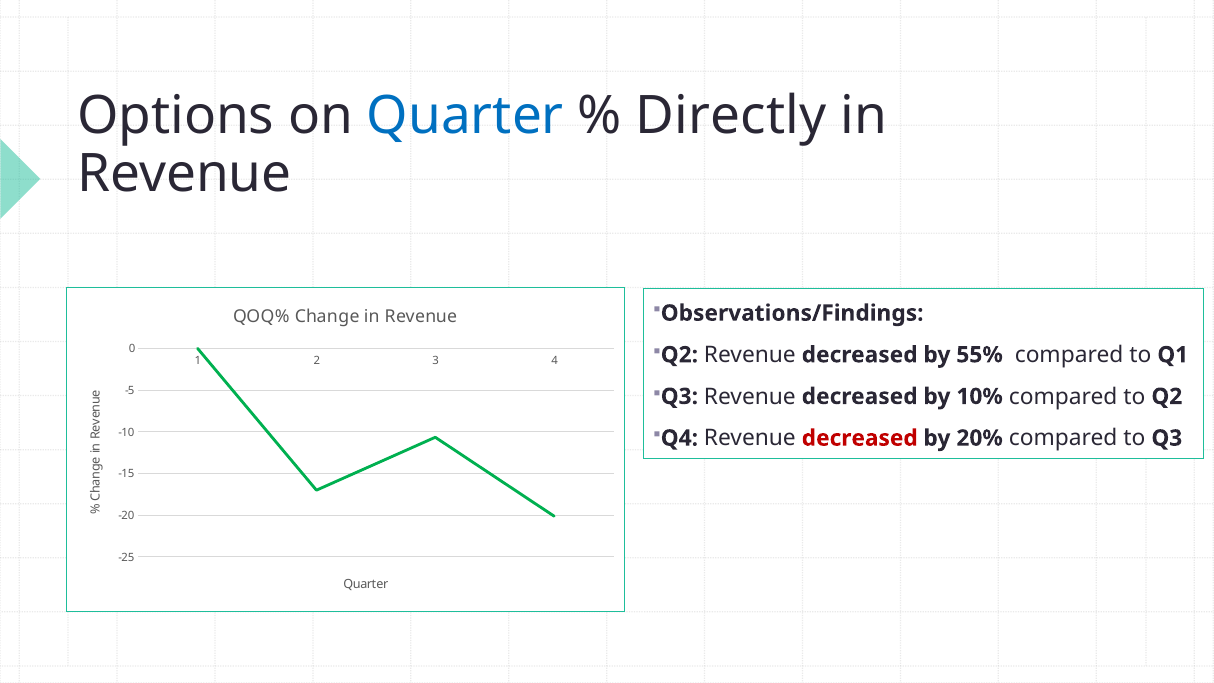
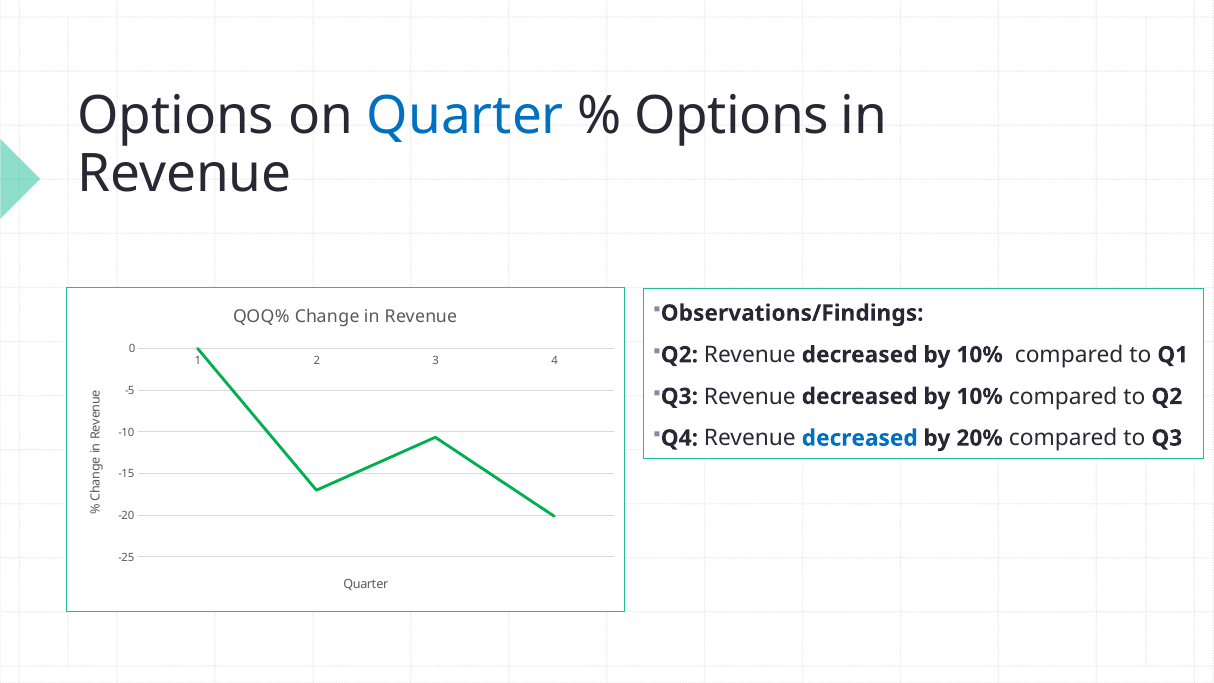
Directly at (731, 116): Directly -> Options
55% at (980, 355): 55% -> 10%
decreased at (860, 438) colour: red -> blue
